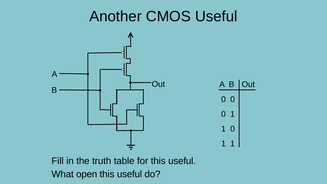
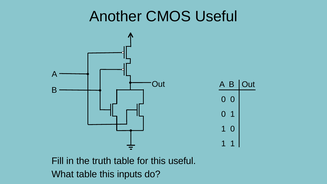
What open: open -> table
useful at (129, 174): useful -> inputs
